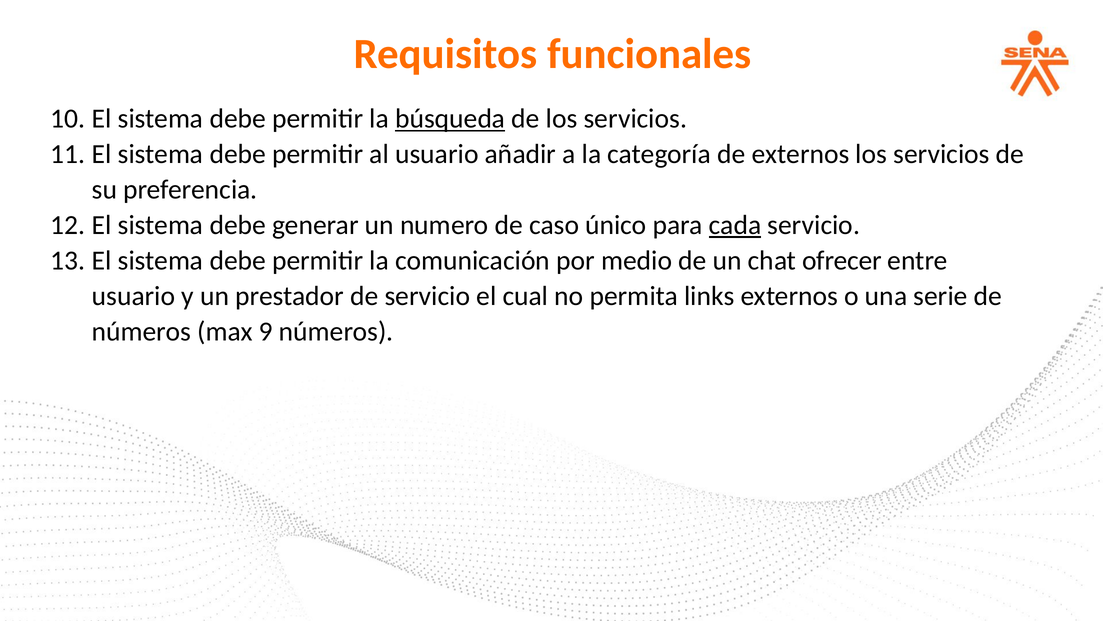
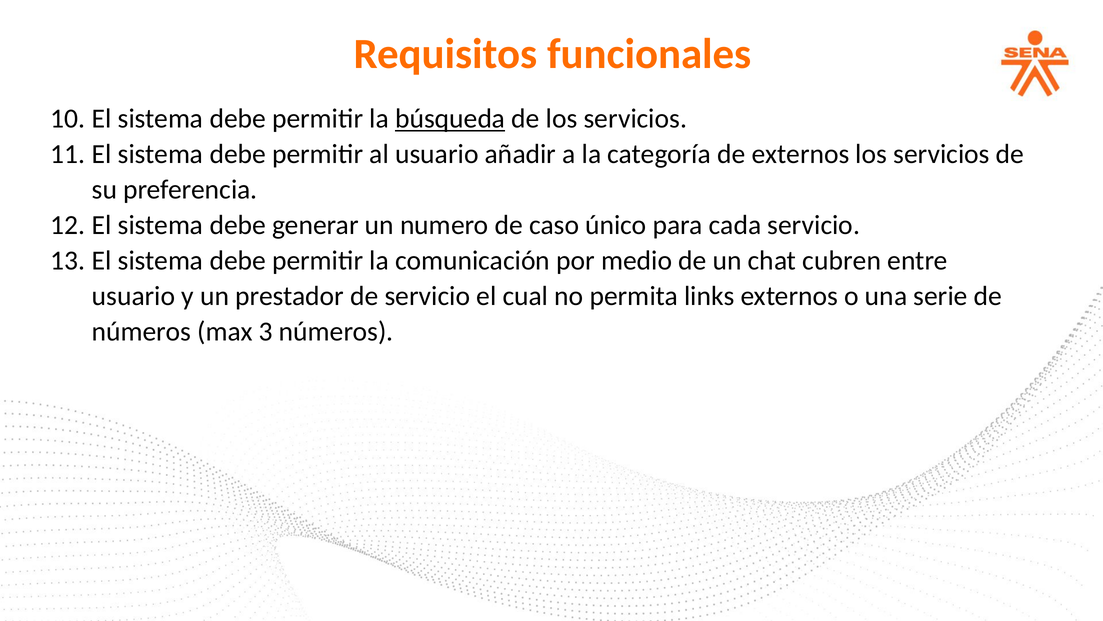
cada underline: present -> none
ofrecer: ofrecer -> cubren
9: 9 -> 3
